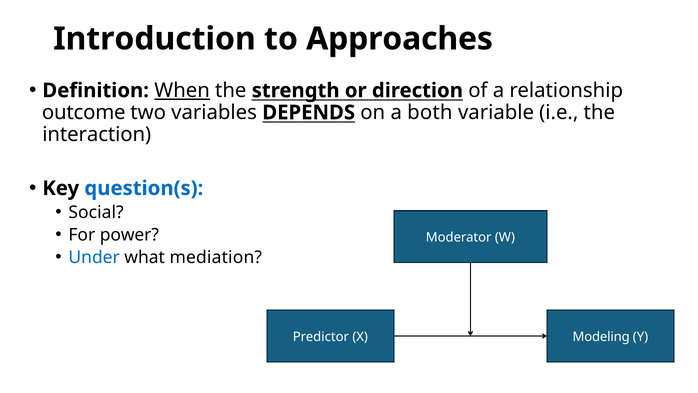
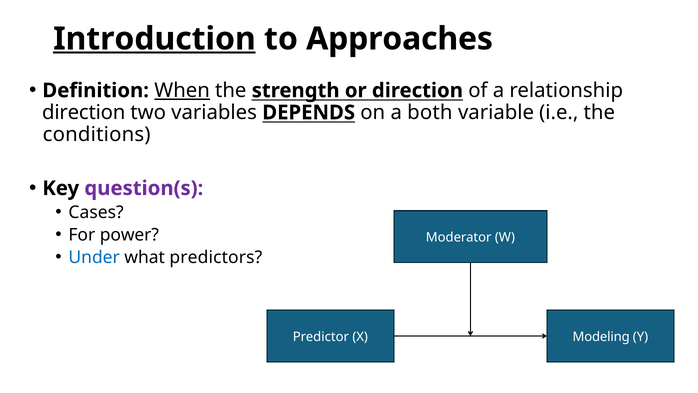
Introduction underline: none -> present
outcome at (84, 112): outcome -> direction
interaction: interaction -> conditions
question(s colour: blue -> purple
Social: Social -> Cases
mediation: mediation -> predictors
